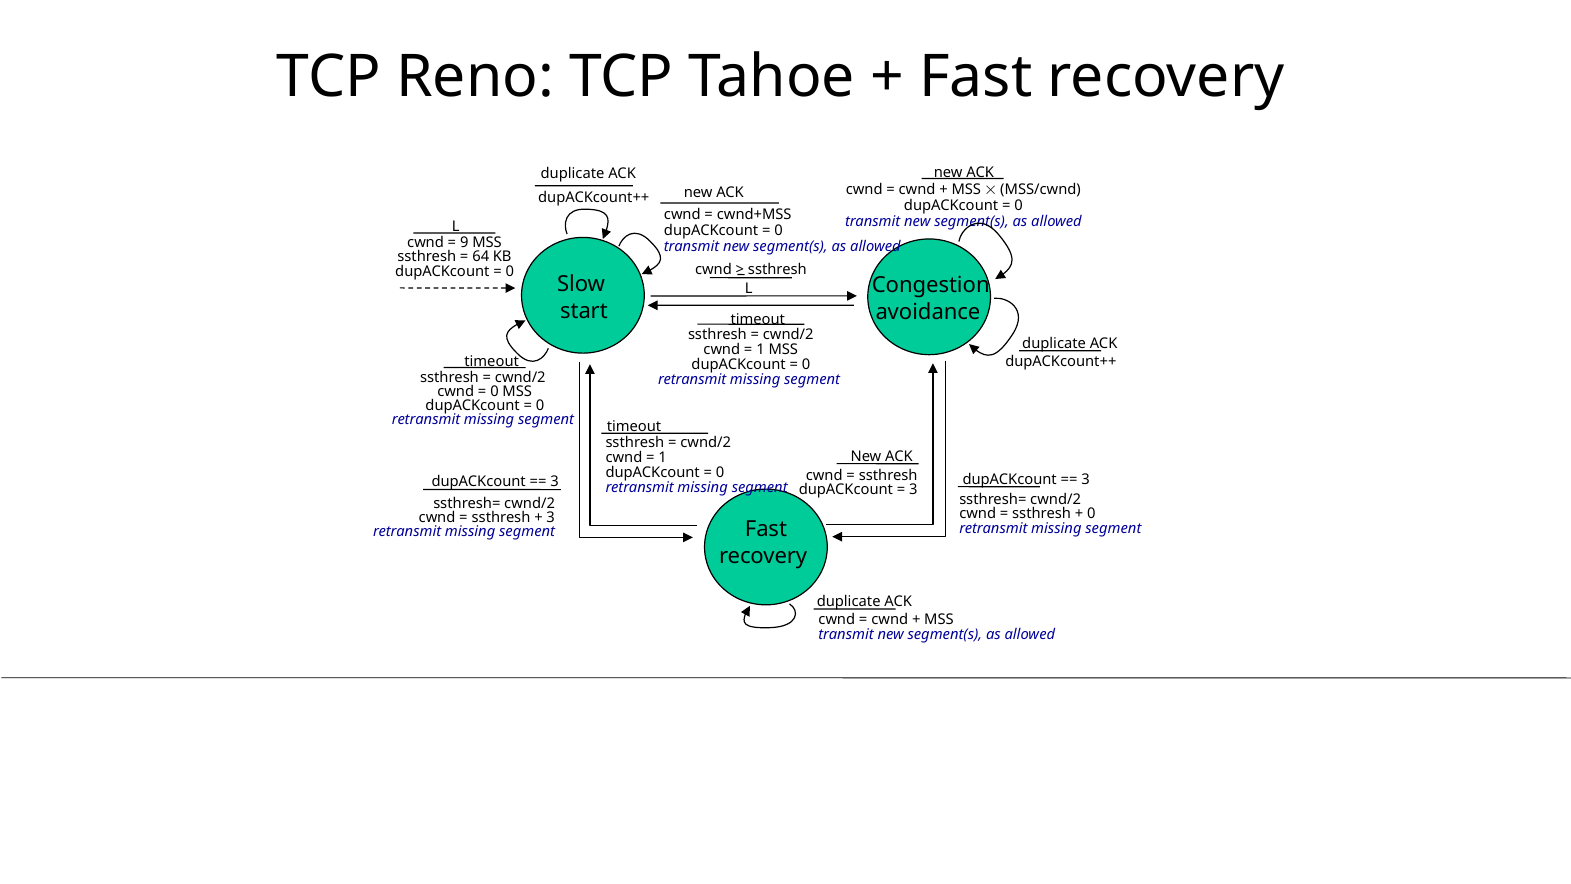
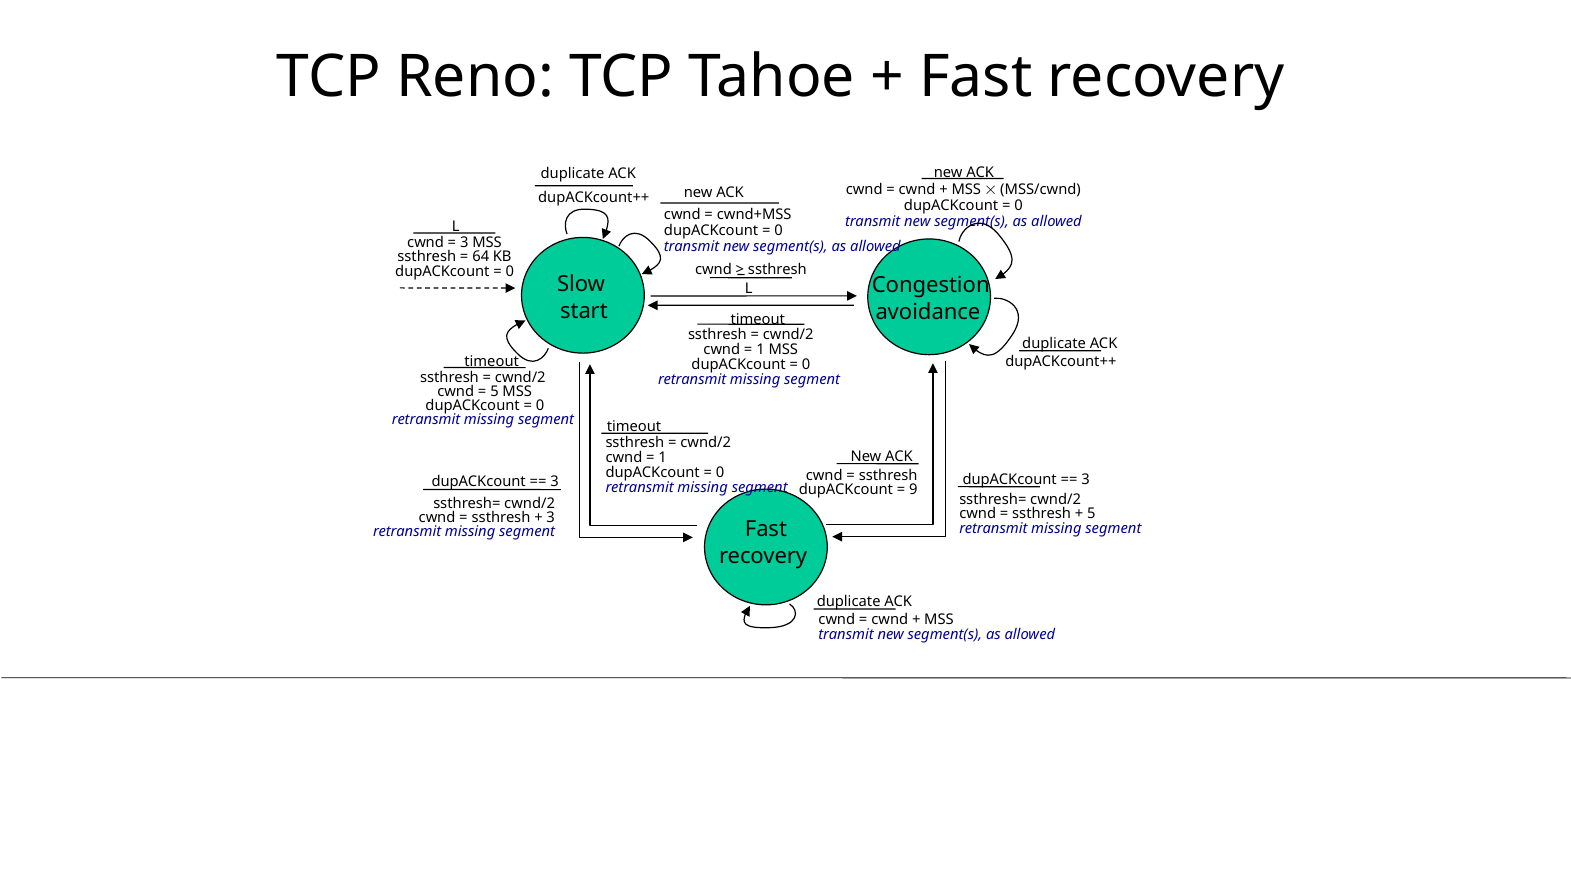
9 at (464, 243): 9 -> 3
0 at (495, 392): 0 -> 5
3 at (913, 490): 3 -> 9
0 at (1091, 514): 0 -> 5
